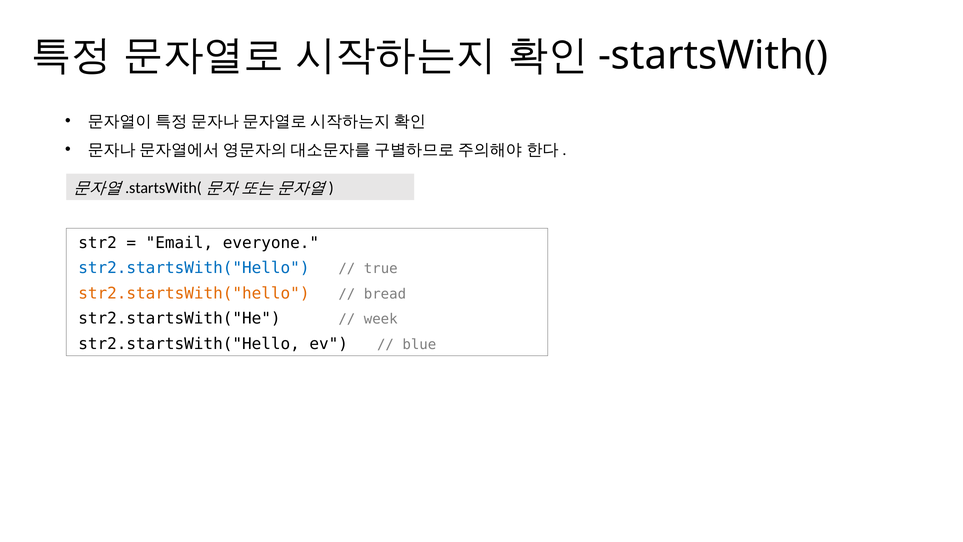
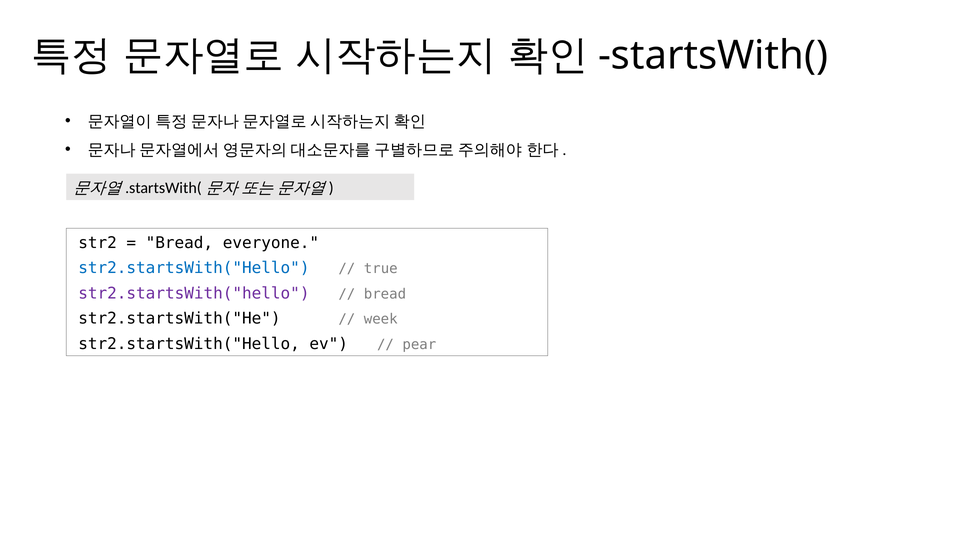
Email at (179, 243): Email -> Bread
str2.startsWith("hello at (194, 293) colour: orange -> purple
blue: blue -> pear
